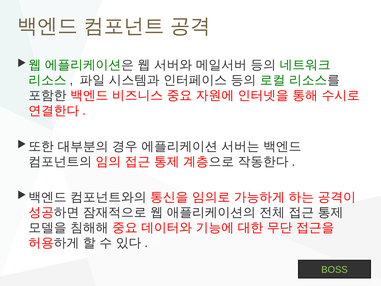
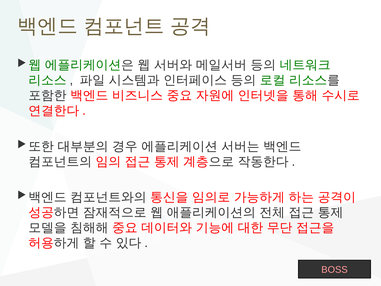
BOSS colour: light green -> pink
